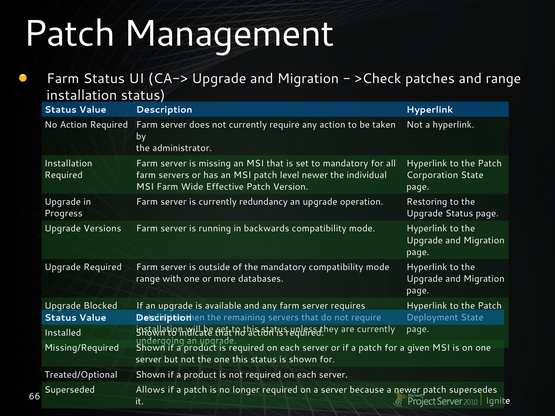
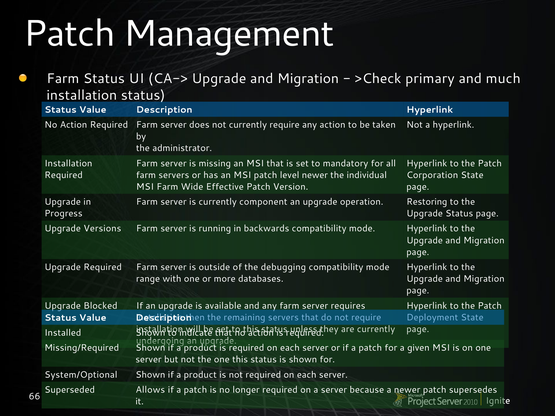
patches: patches -> primary
and range: range -> much
redundancy: redundancy -> component
the mandatory: mandatory -> debugging
Treated/Optional: Treated/Optional -> System/Optional
